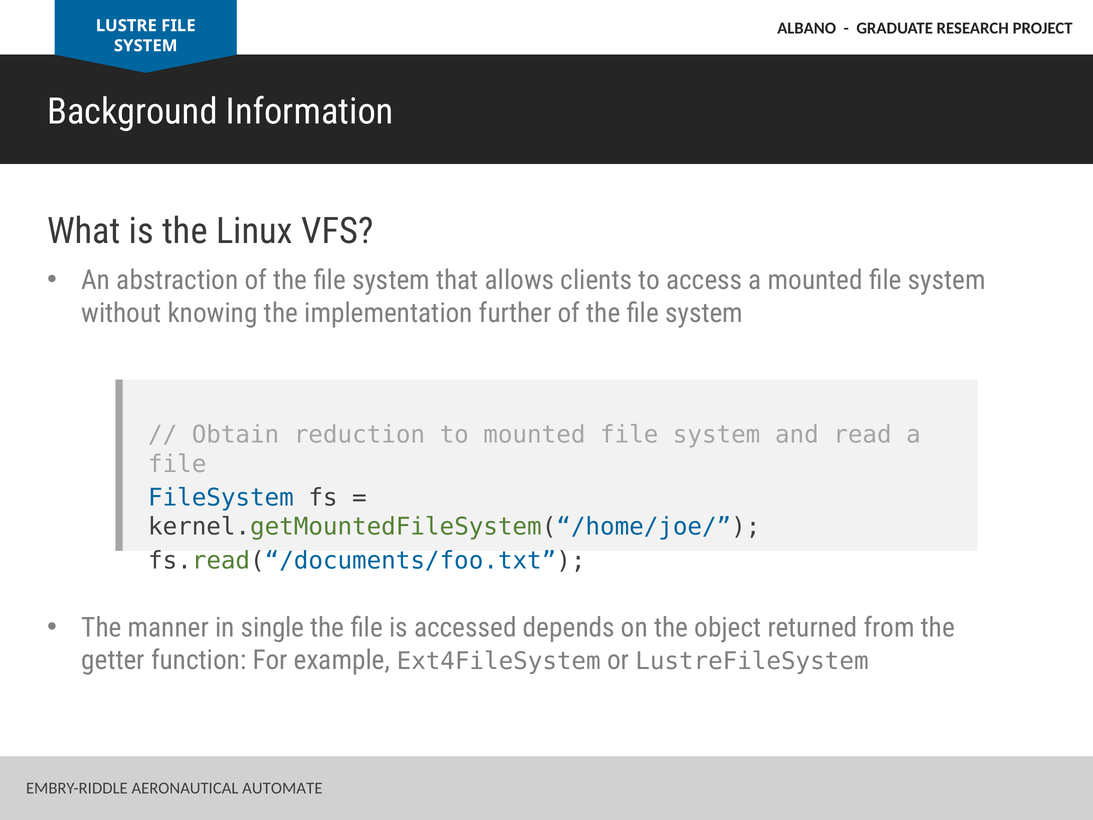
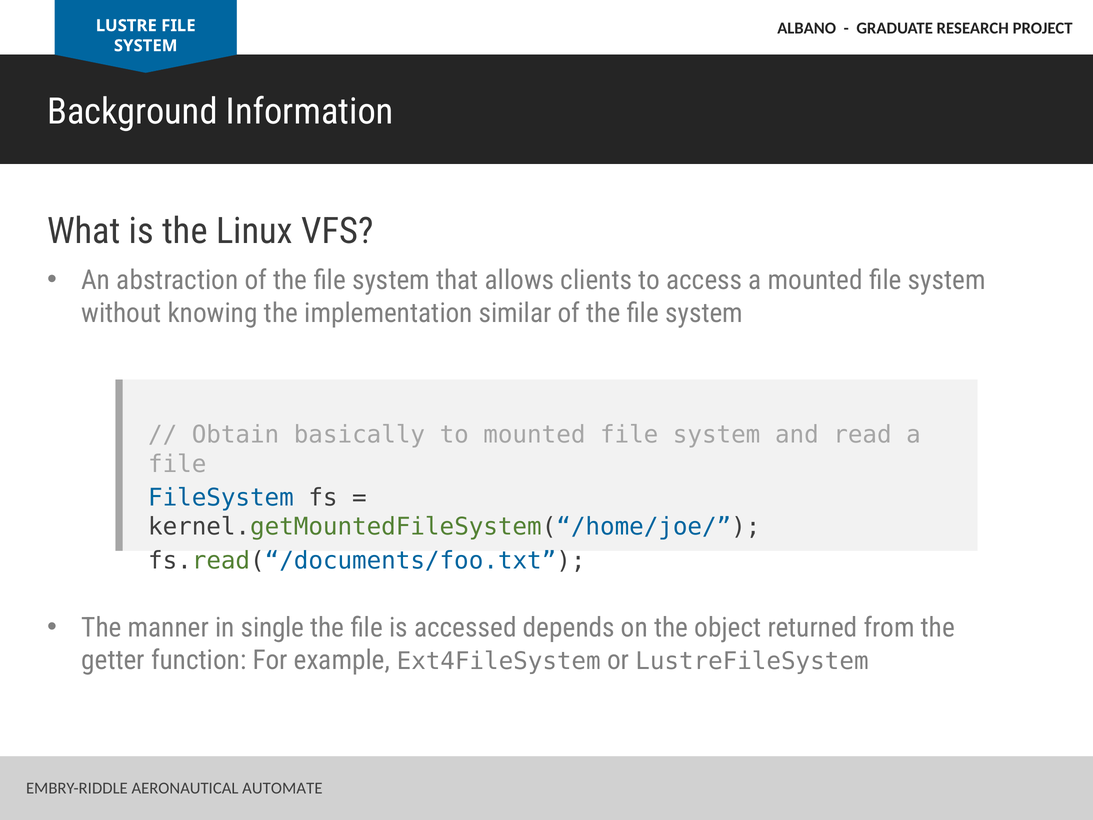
further: further -> similar
reduction: reduction -> basically
